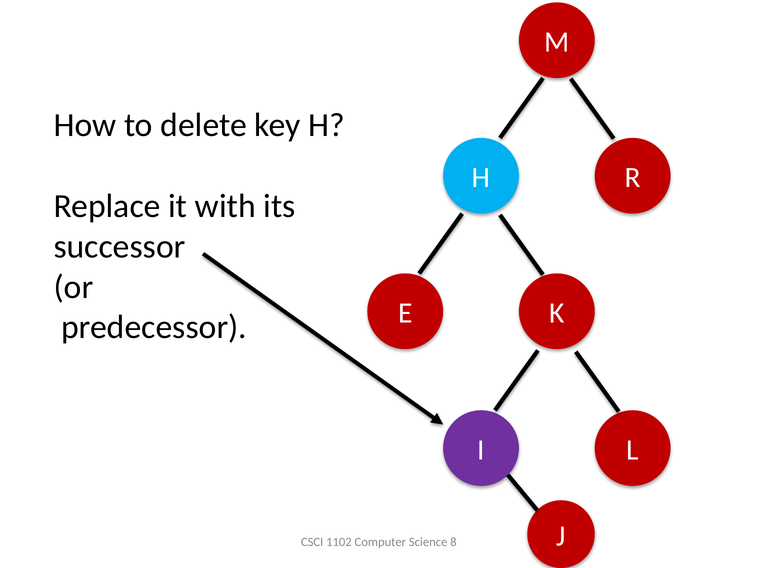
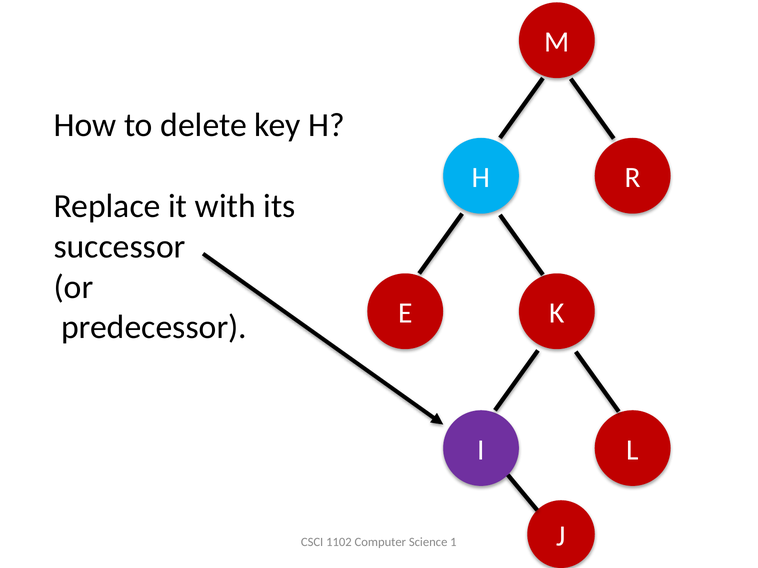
8: 8 -> 1
